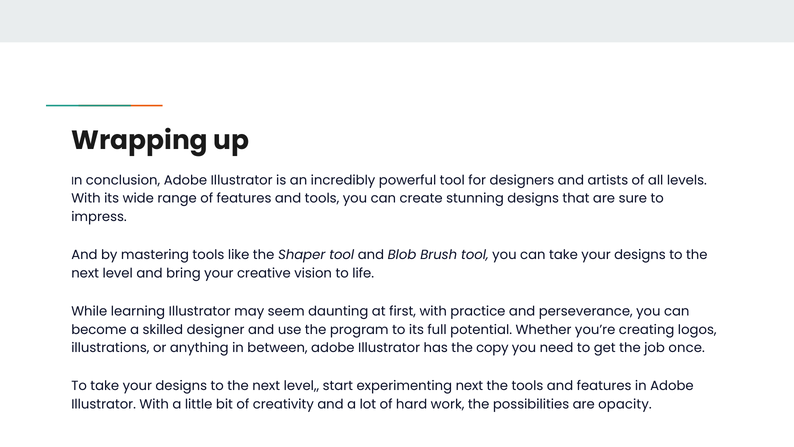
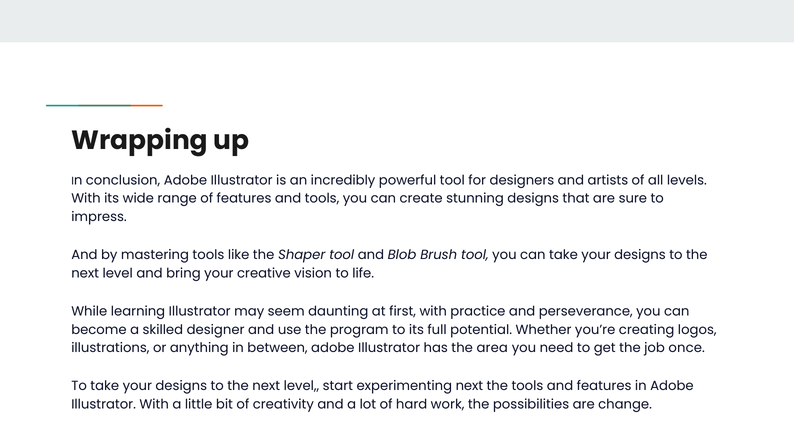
copy: copy -> area
opacity: opacity -> change
